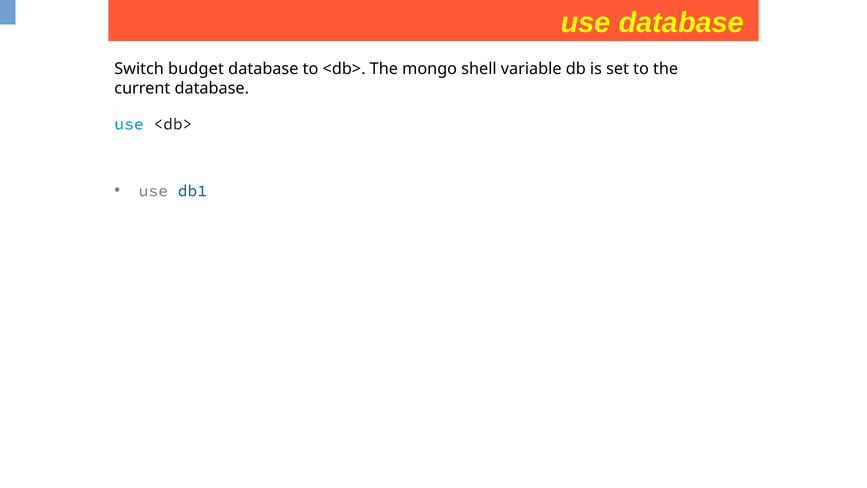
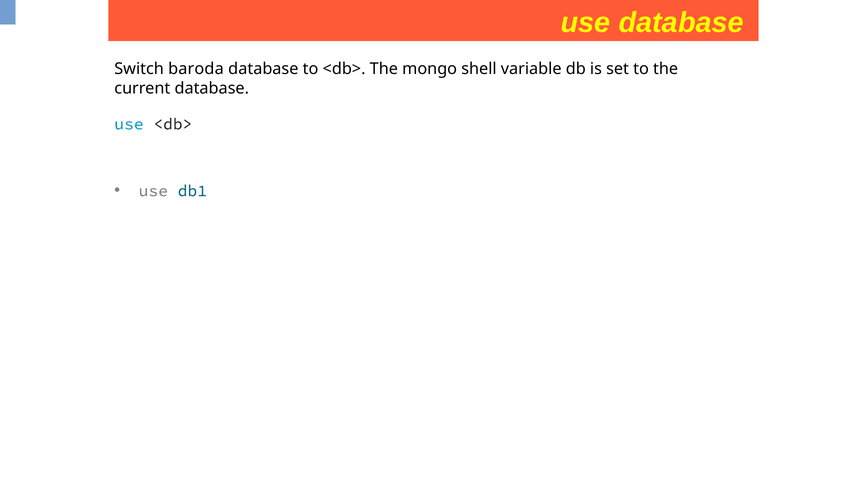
budget: budget -> baroda
